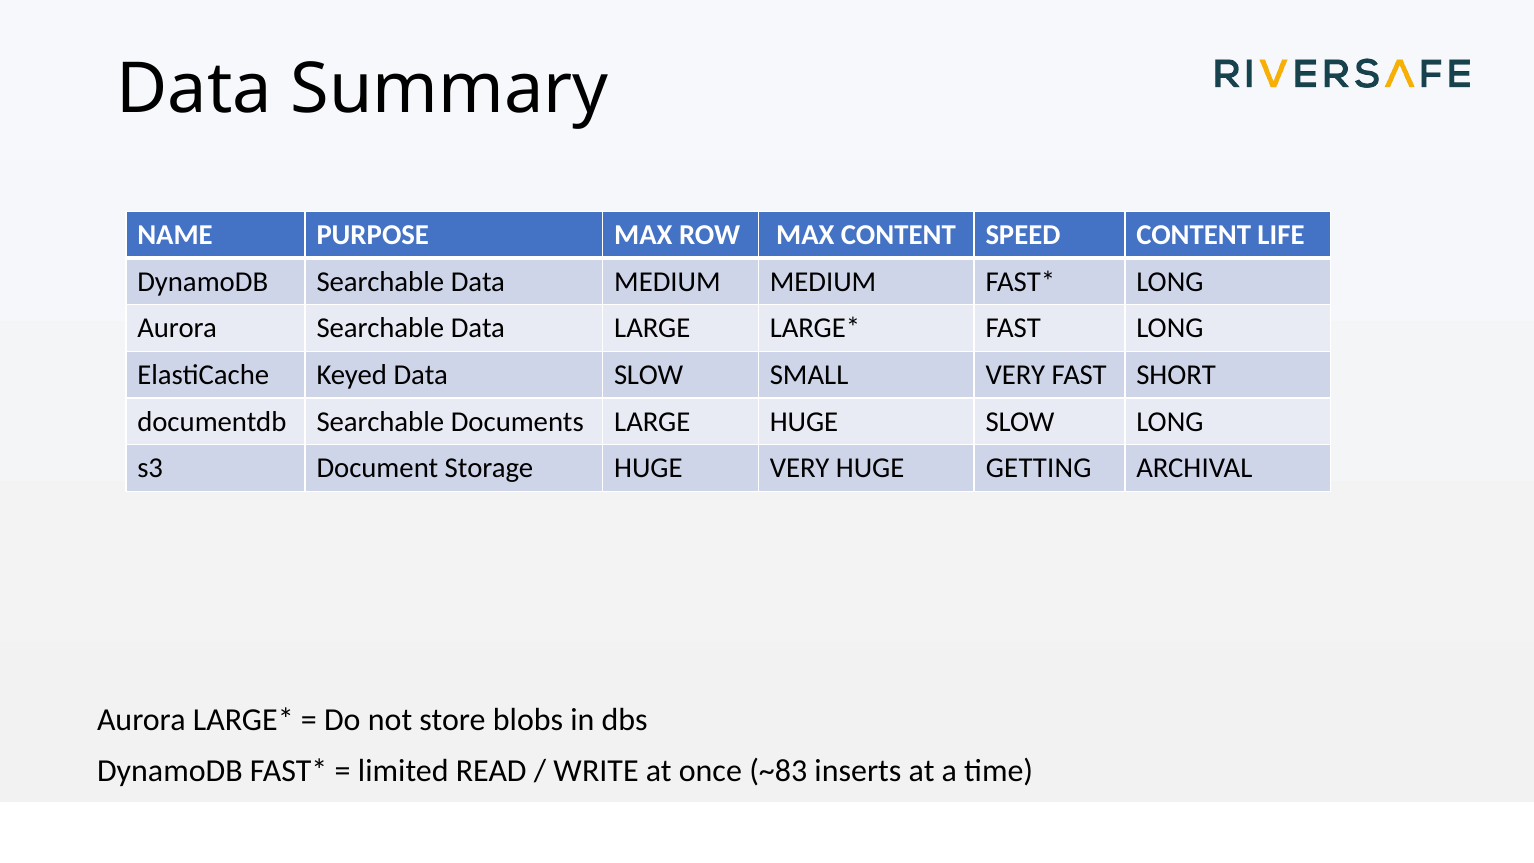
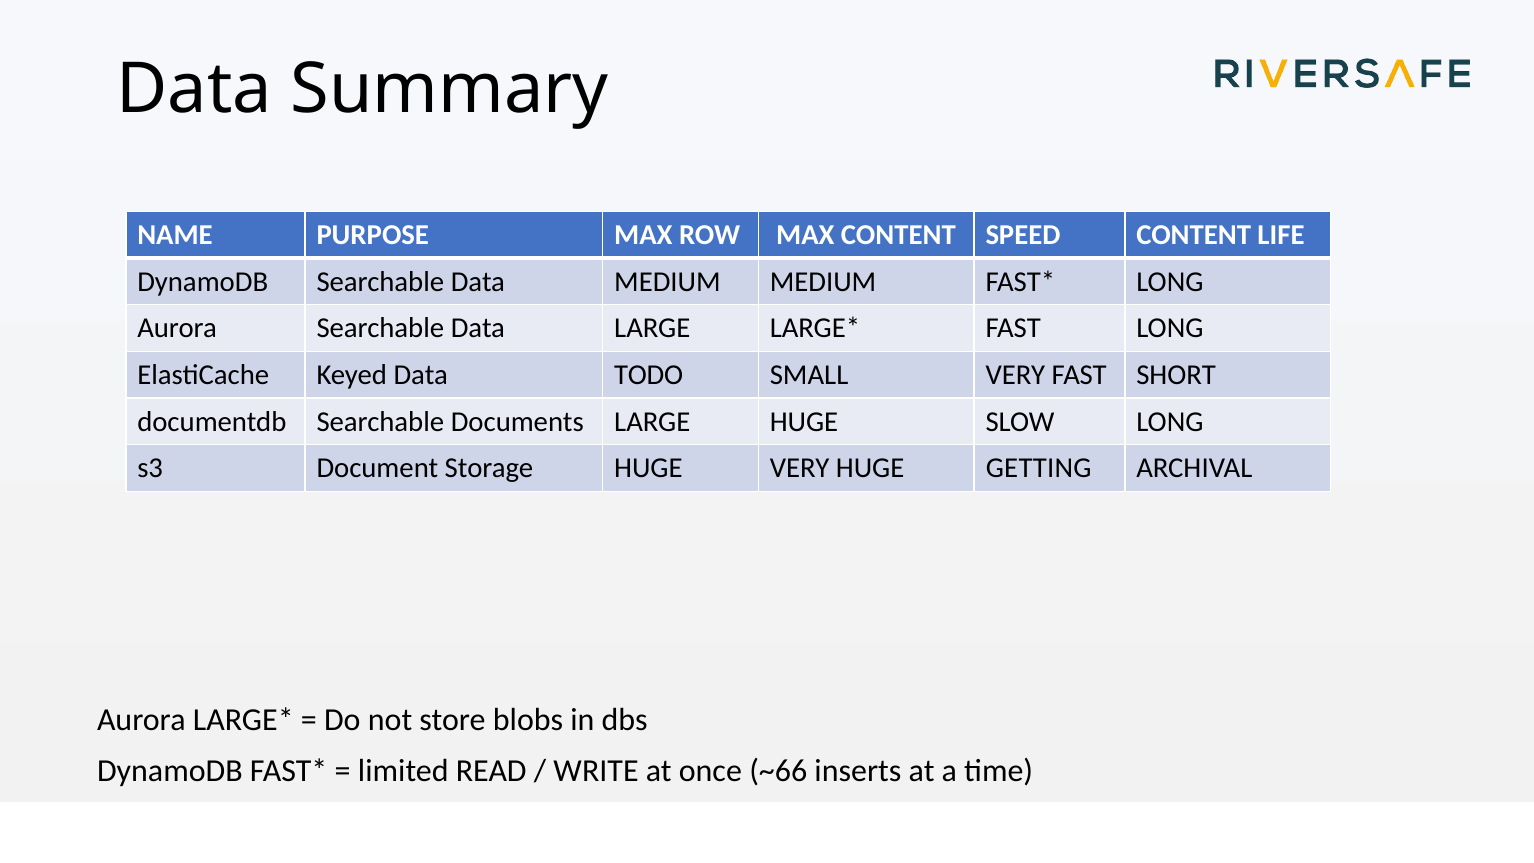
Data SLOW: SLOW -> TODO
~83: ~83 -> ~66
